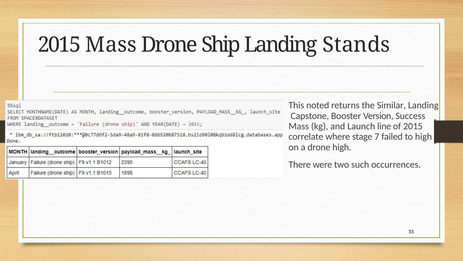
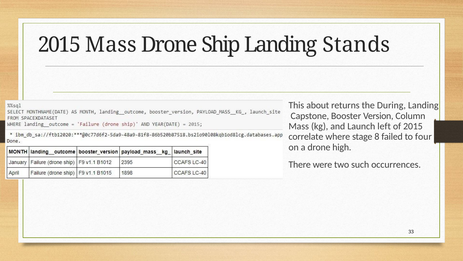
noted: noted -> about
Similar: Similar -> During
Success: Success -> Column
line: line -> left
7: 7 -> 8
to high: high -> four
